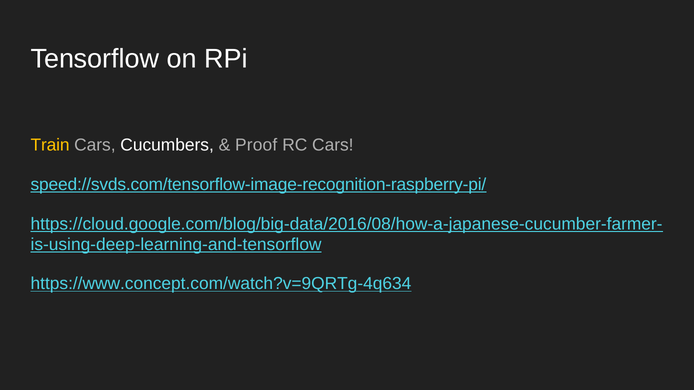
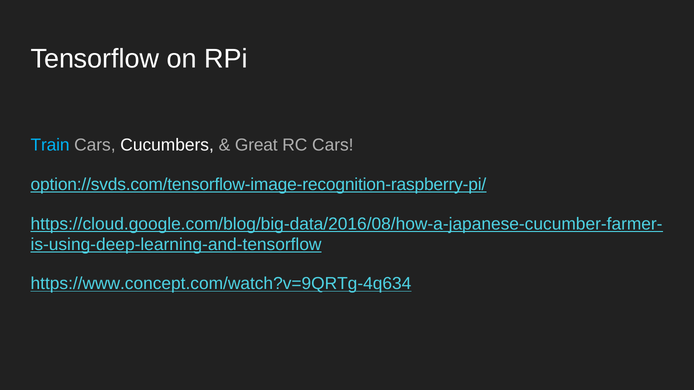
Train colour: yellow -> light blue
Proof: Proof -> Great
speed://svds.com/tensorflow-image-recognition-raspberry-pi/: speed://svds.com/tensorflow-image-recognition-raspberry-pi/ -> option://svds.com/tensorflow-image-recognition-raspberry-pi/
